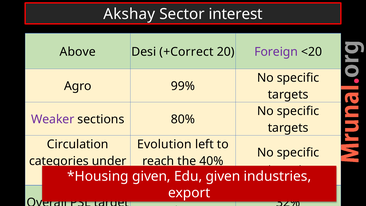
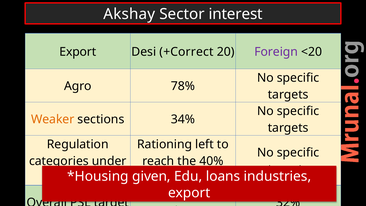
Above at (78, 52): Above -> Export
99%: 99% -> 78%
Weaker colour: purple -> orange
80%: 80% -> 34%
Circulation: Circulation -> Regulation
Evolution: Evolution -> Rationing
given at (223, 176): given -> loans
